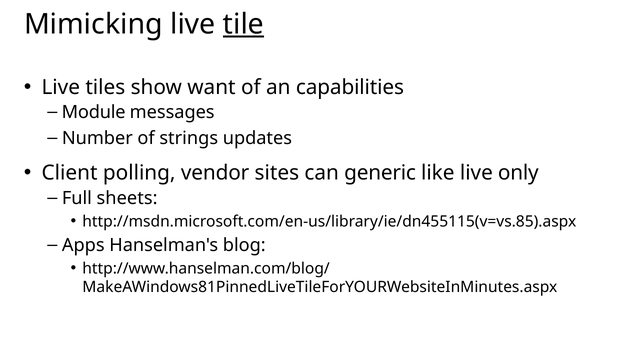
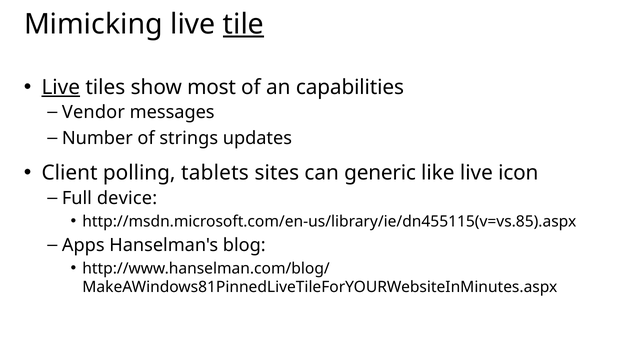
Live at (61, 87) underline: none -> present
want: want -> most
Module: Module -> Vendor
vendor: vendor -> tablets
only: only -> icon
sheets: sheets -> device
